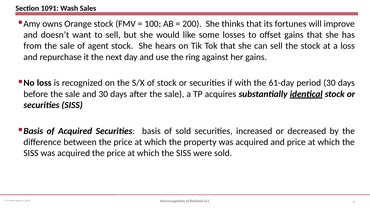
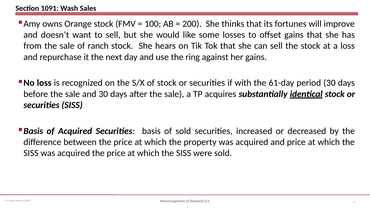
agent: agent -> ranch
